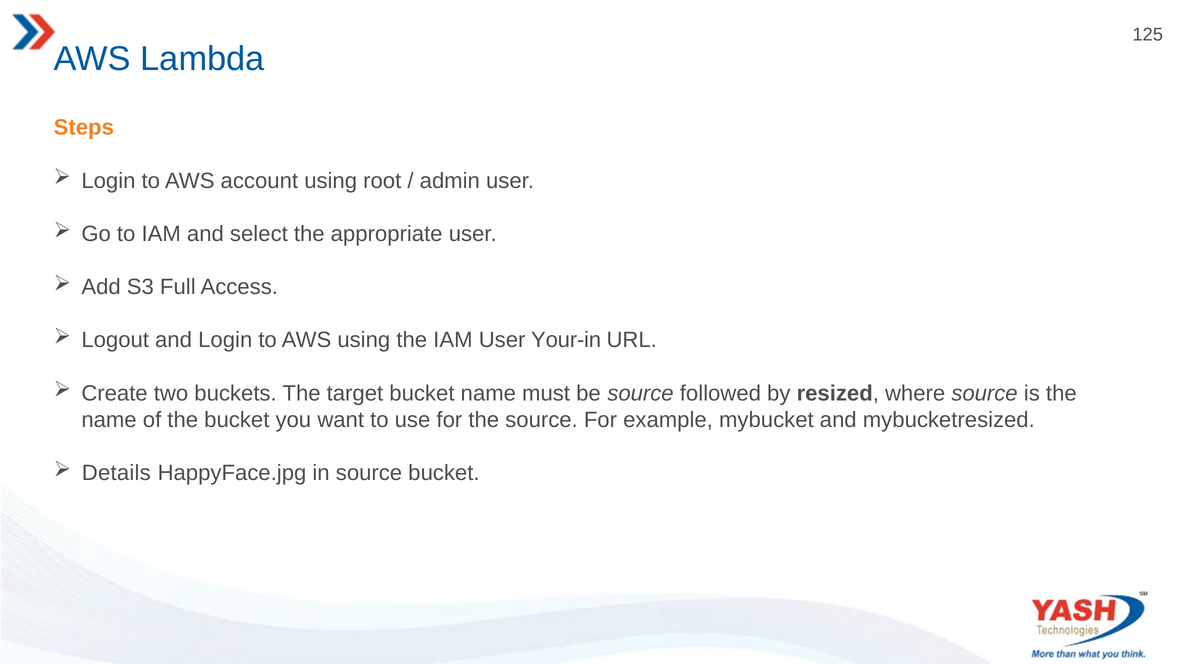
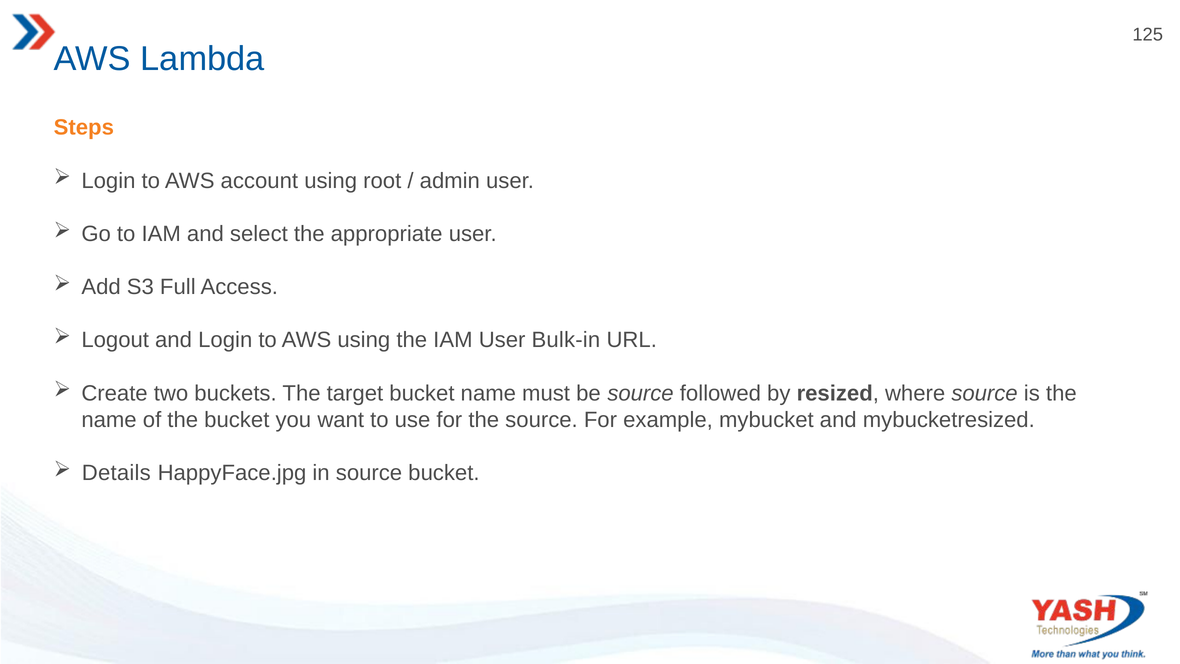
Your-in: Your-in -> Bulk-in
